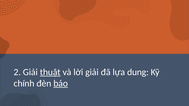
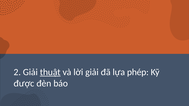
dung: dung -> phép
chính: chính -> được
báo underline: present -> none
